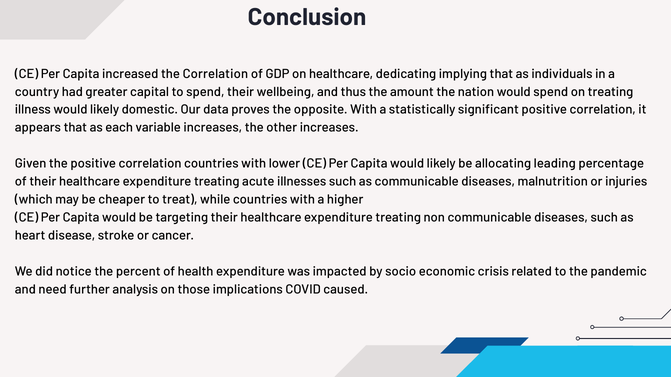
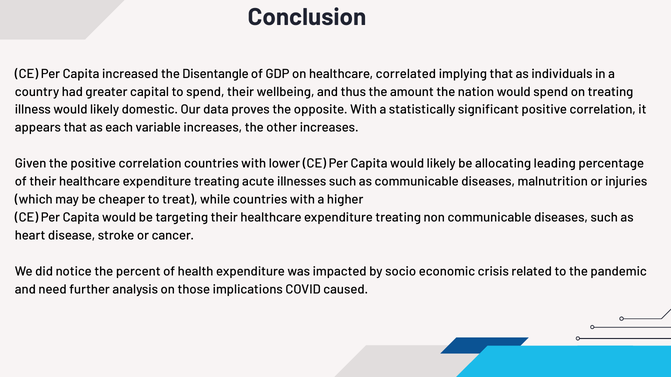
the Correlation: Correlation -> Disentangle
dedicating: dedicating -> correlated
